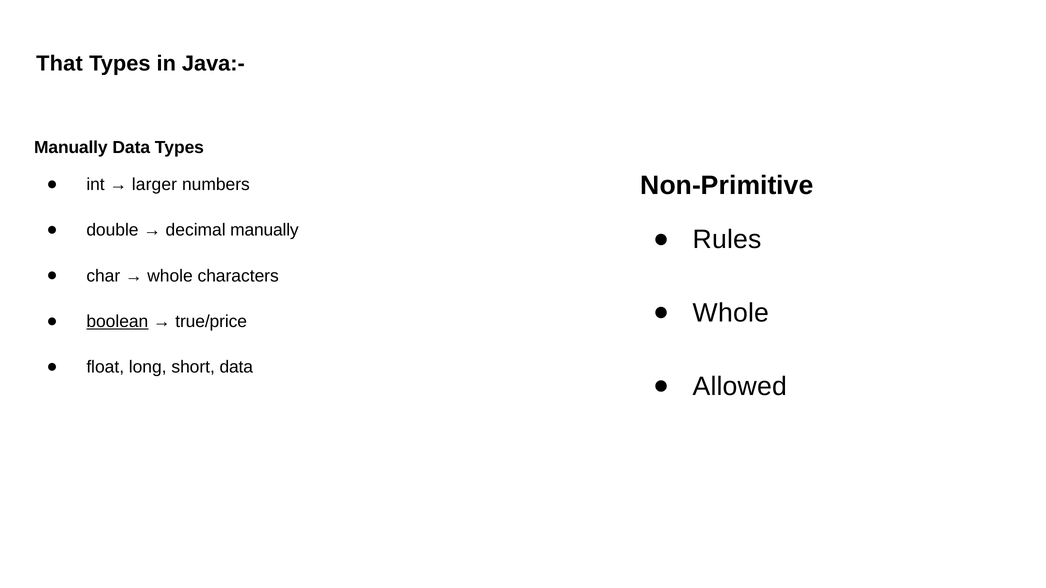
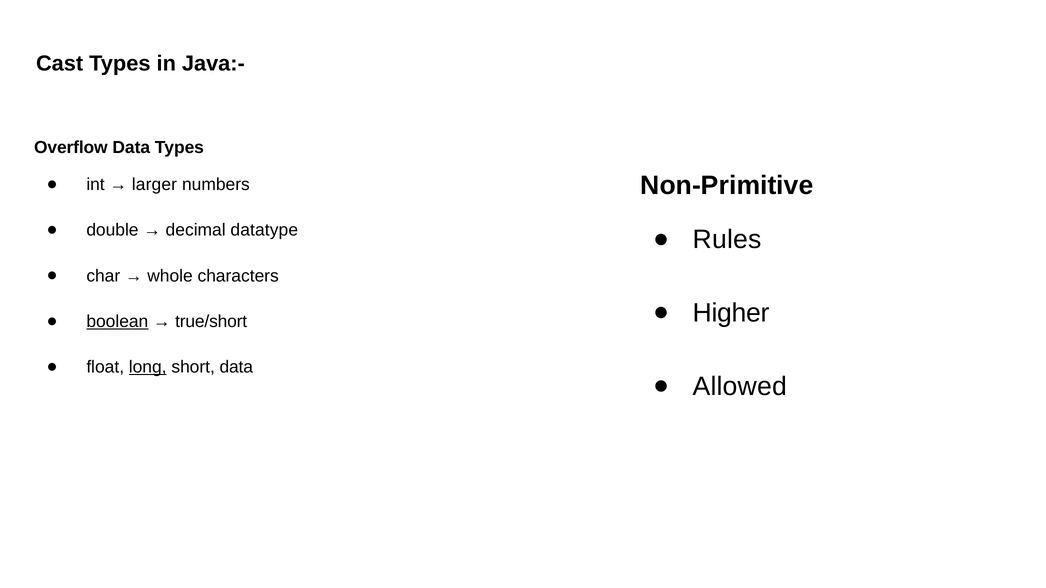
That: That -> Cast
Manually at (71, 147): Manually -> Overflow
decimal manually: manually -> datatype
Whole at (731, 313): Whole -> Higher
true/price: true/price -> true/short
long underline: none -> present
